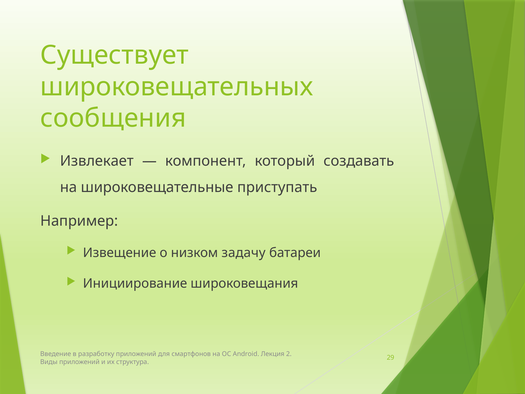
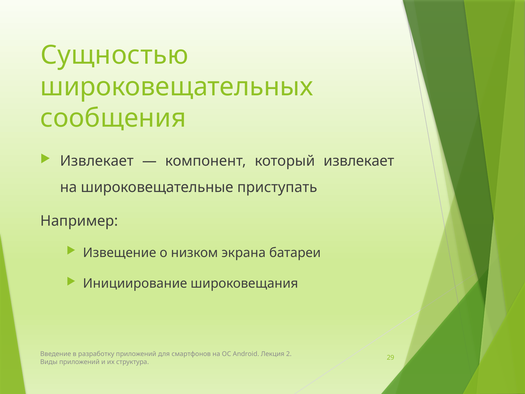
Существует: Существует -> Сущностью
который создавать: создавать -> извлекает
задачу: задачу -> экрана
